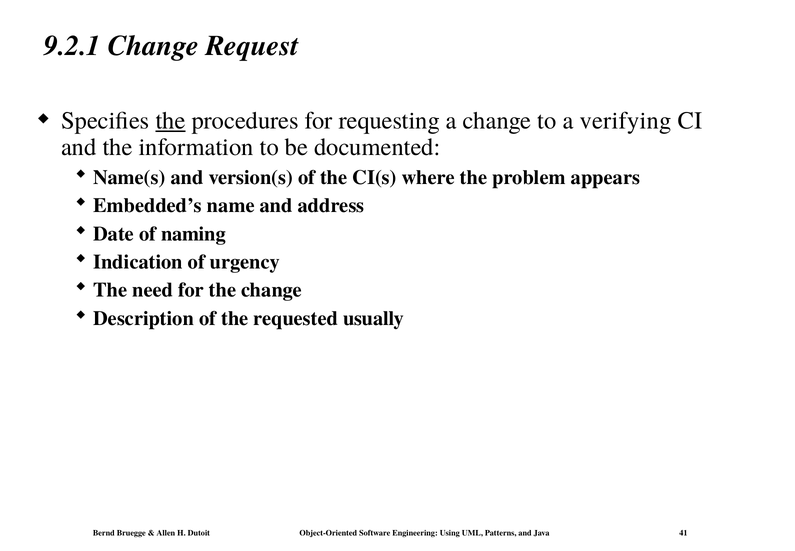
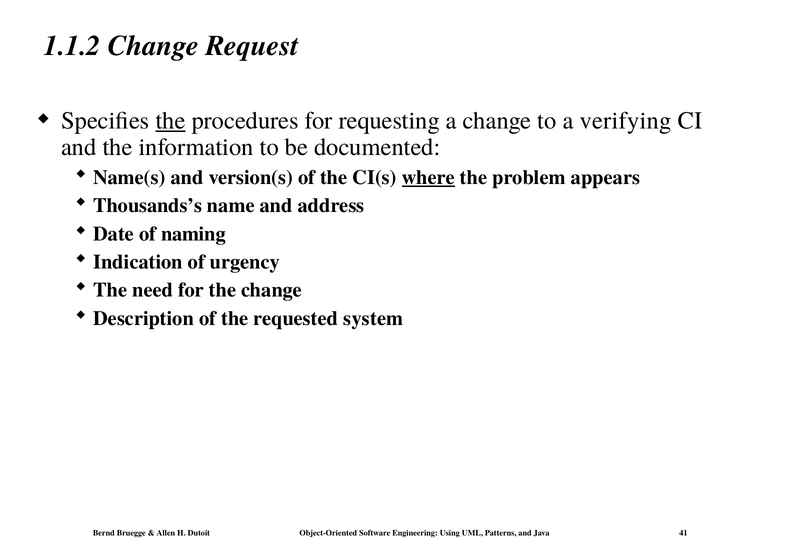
9.2.1: 9.2.1 -> 1.1.2
where underline: none -> present
Embedded’s: Embedded’s -> Thousands’s
usually: usually -> system
